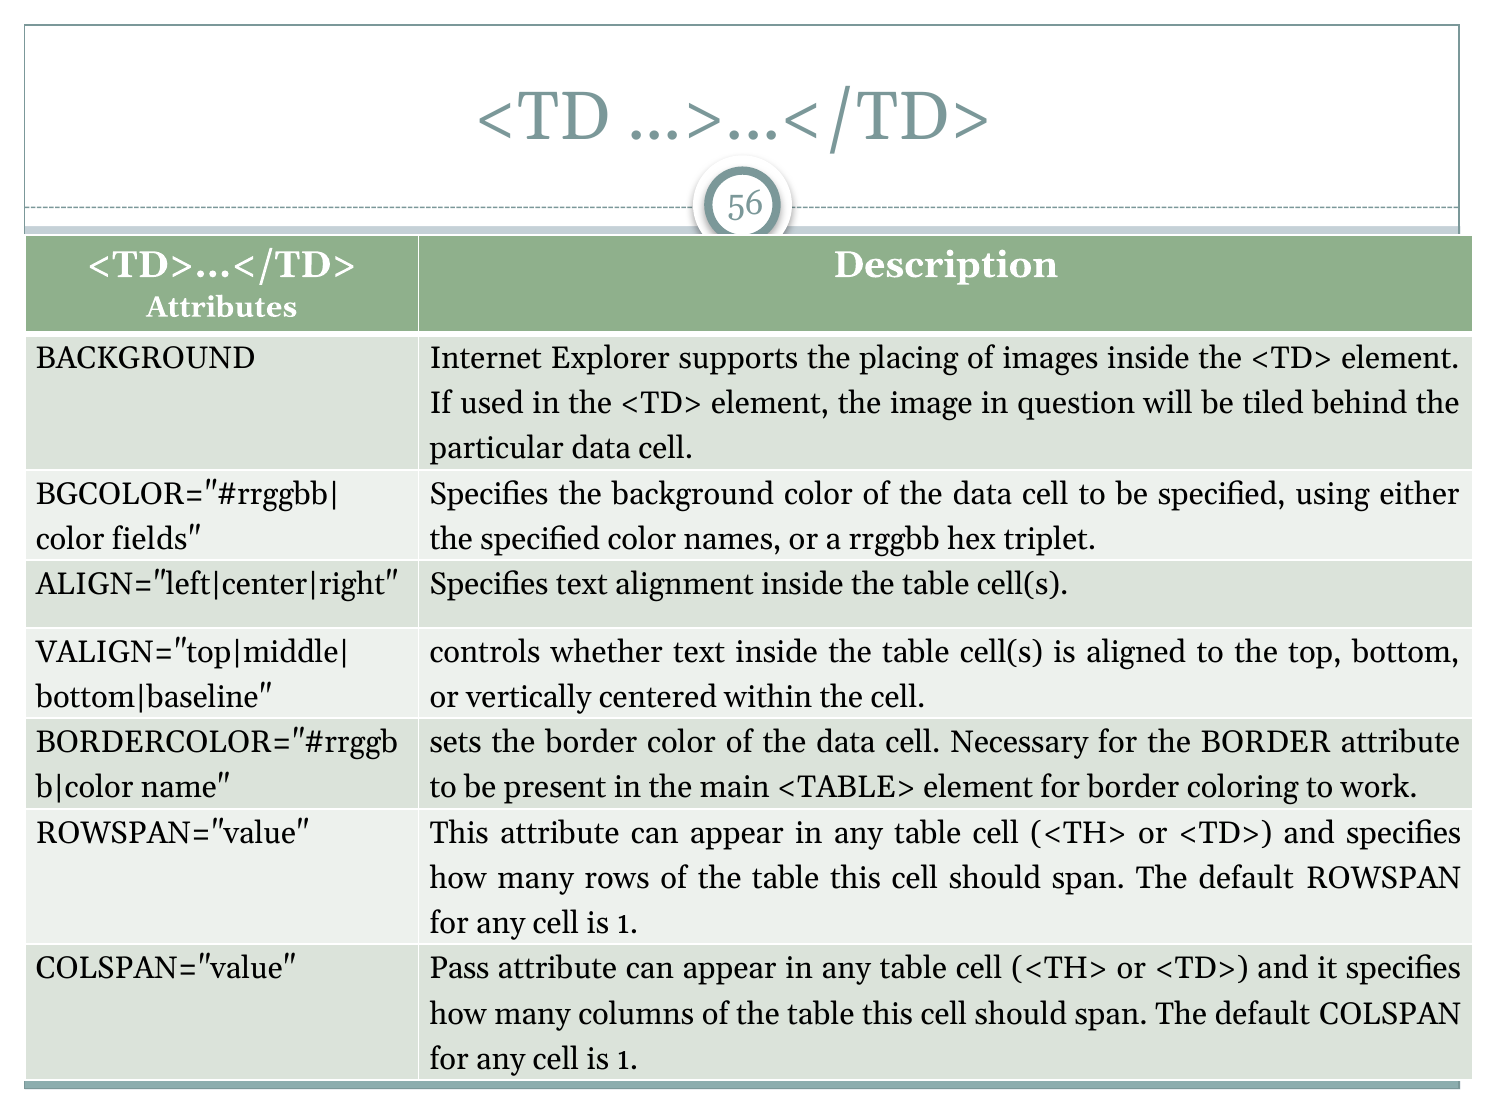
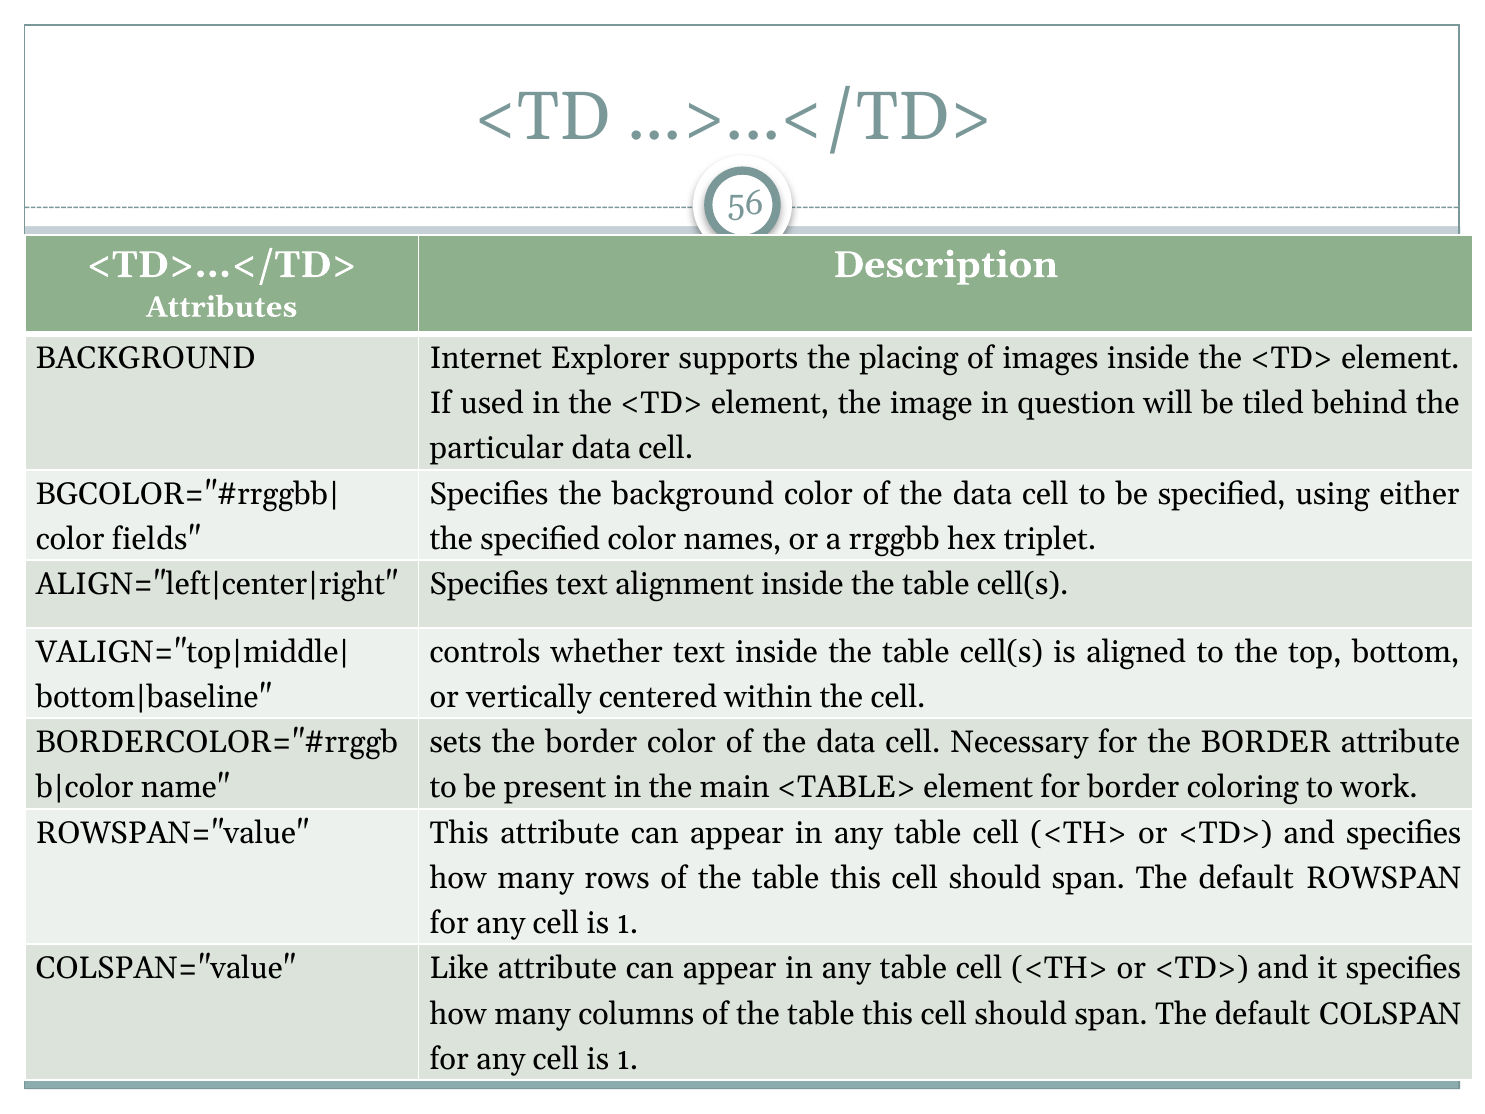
Pass: Pass -> Like
